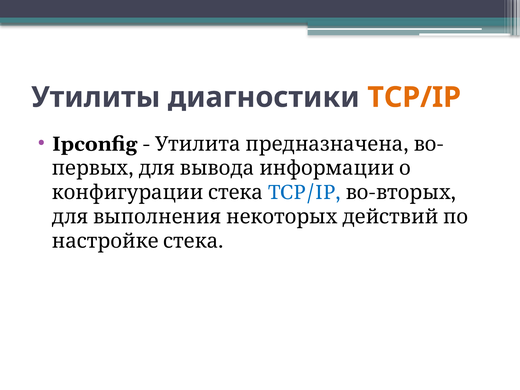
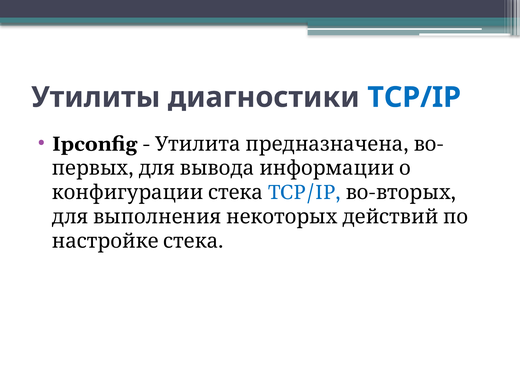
TCP/IP at (414, 97) colour: orange -> blue
